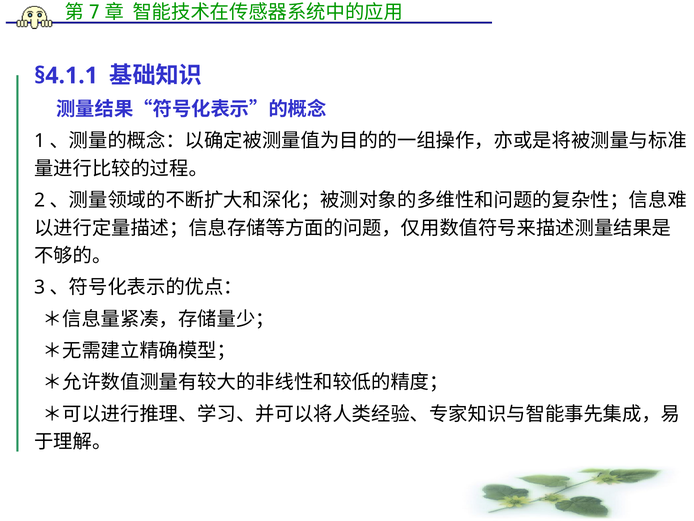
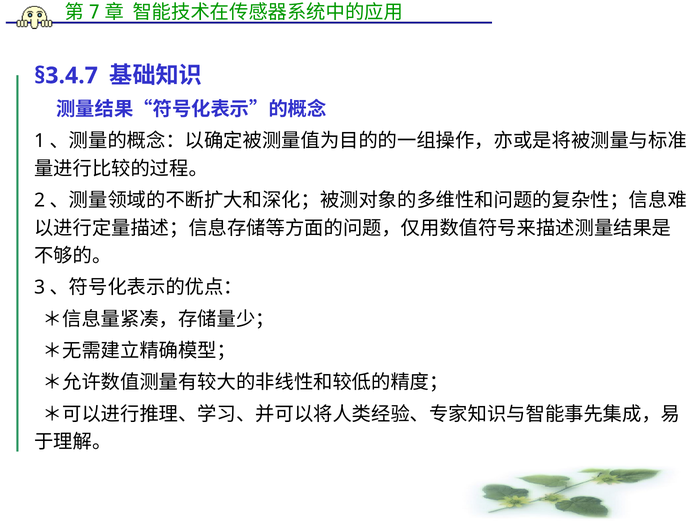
§4.1.1: §4.1.1 -> §3.4.7
